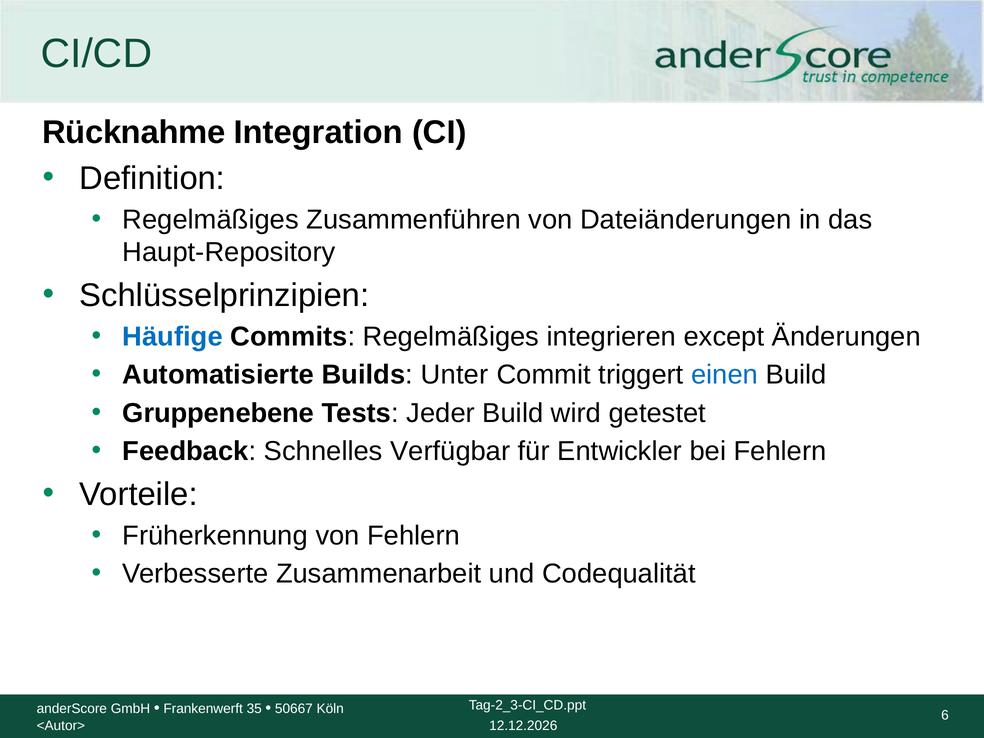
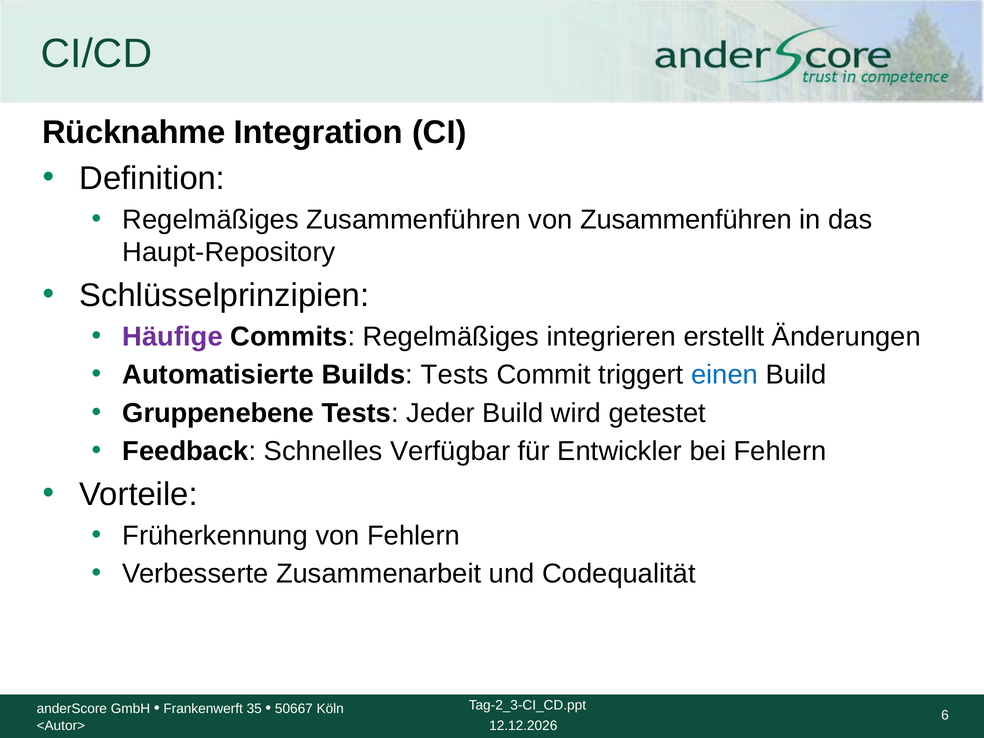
von Dateiänderungen: Dateiänderungen -> Zusammenführen
Häufige colour: blue -> purple
except: except -> erstellt
Builds Unter: Unter -> Tests
